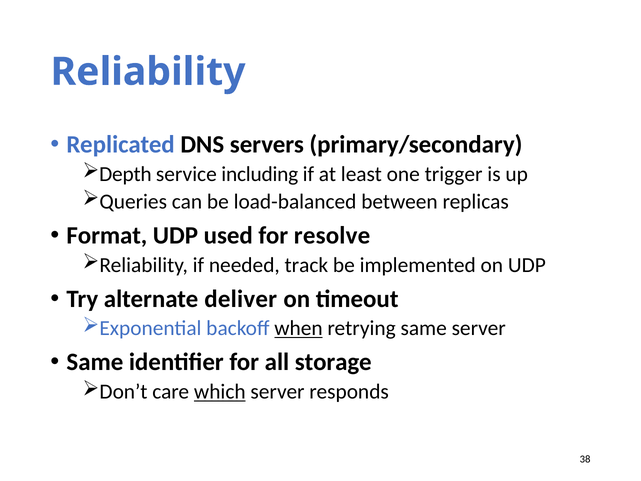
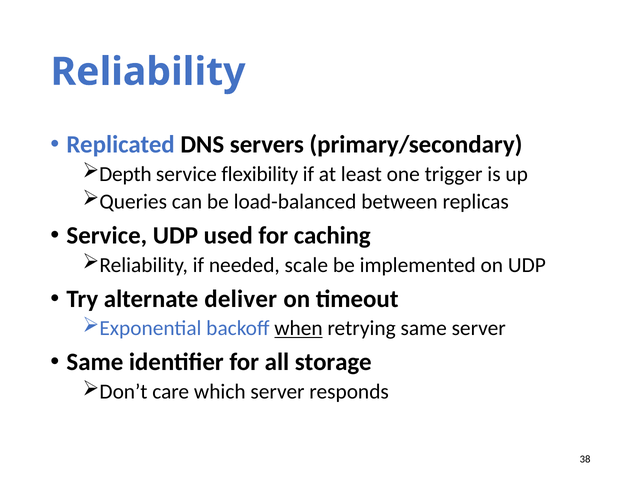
including: including -> flexibility
Format at (107, 235): Format -> Service
resolve: resolve -> caching
track: track -> scale
which underline: present -> none
